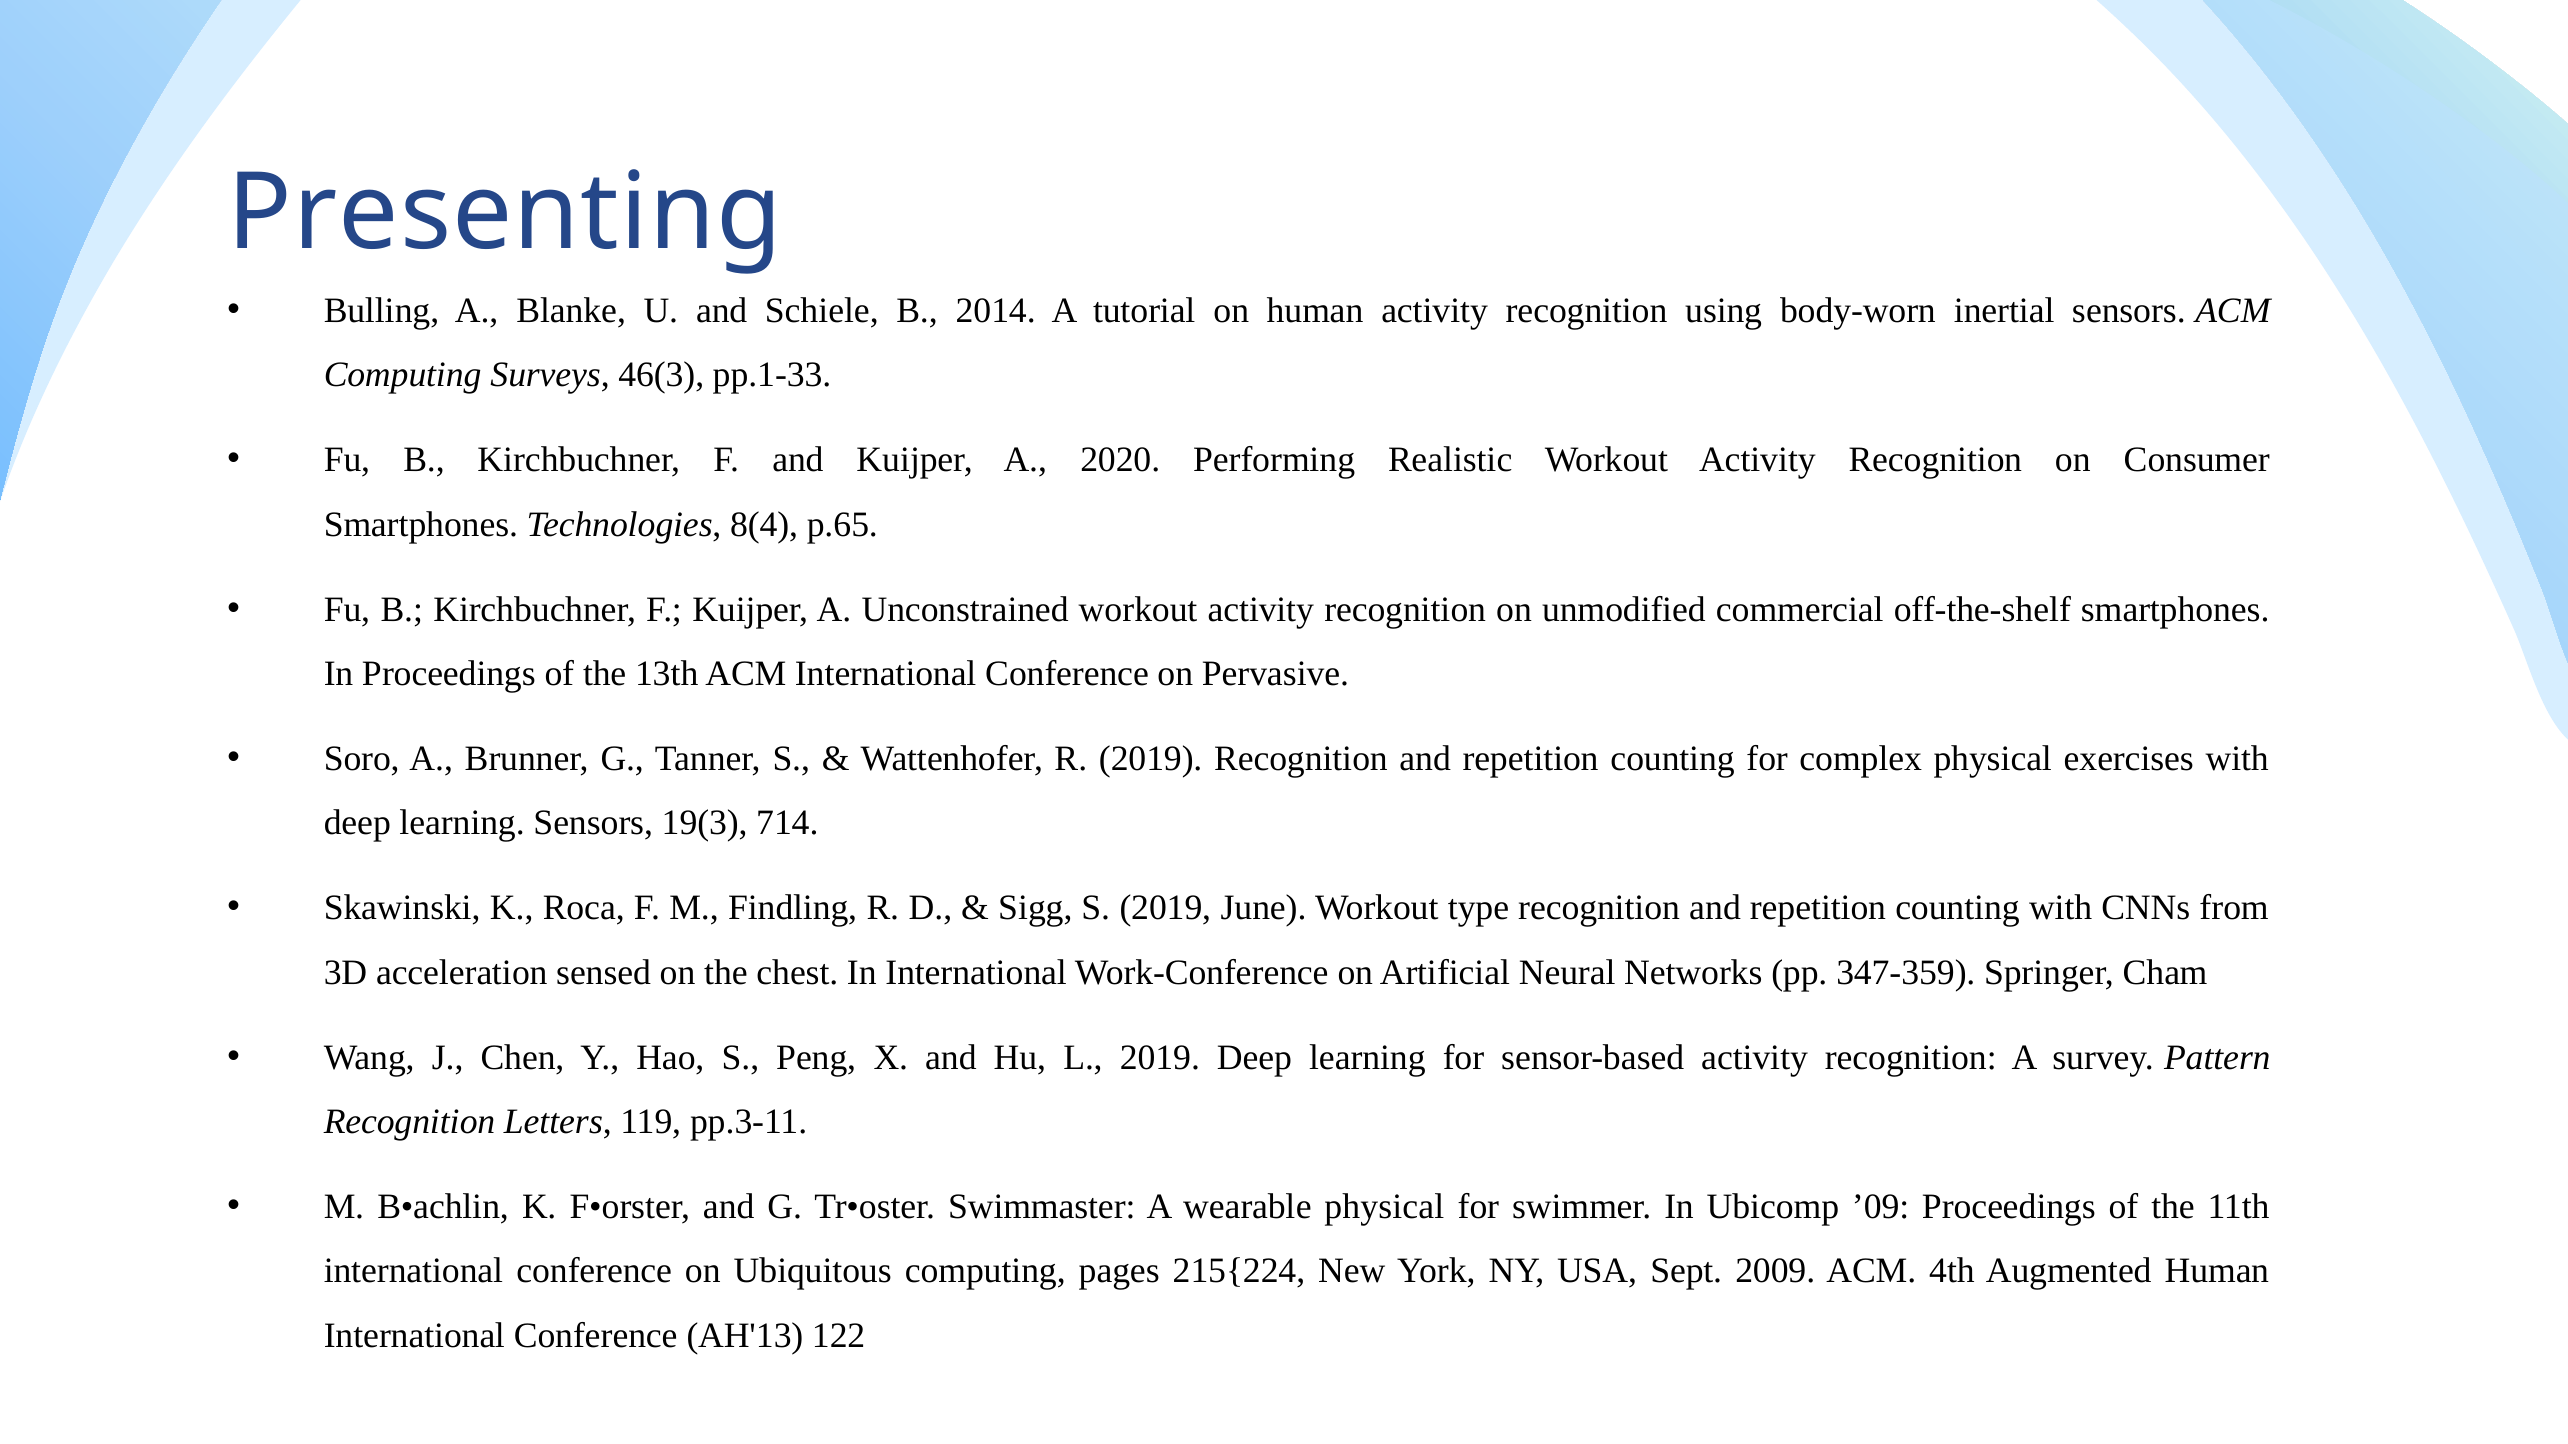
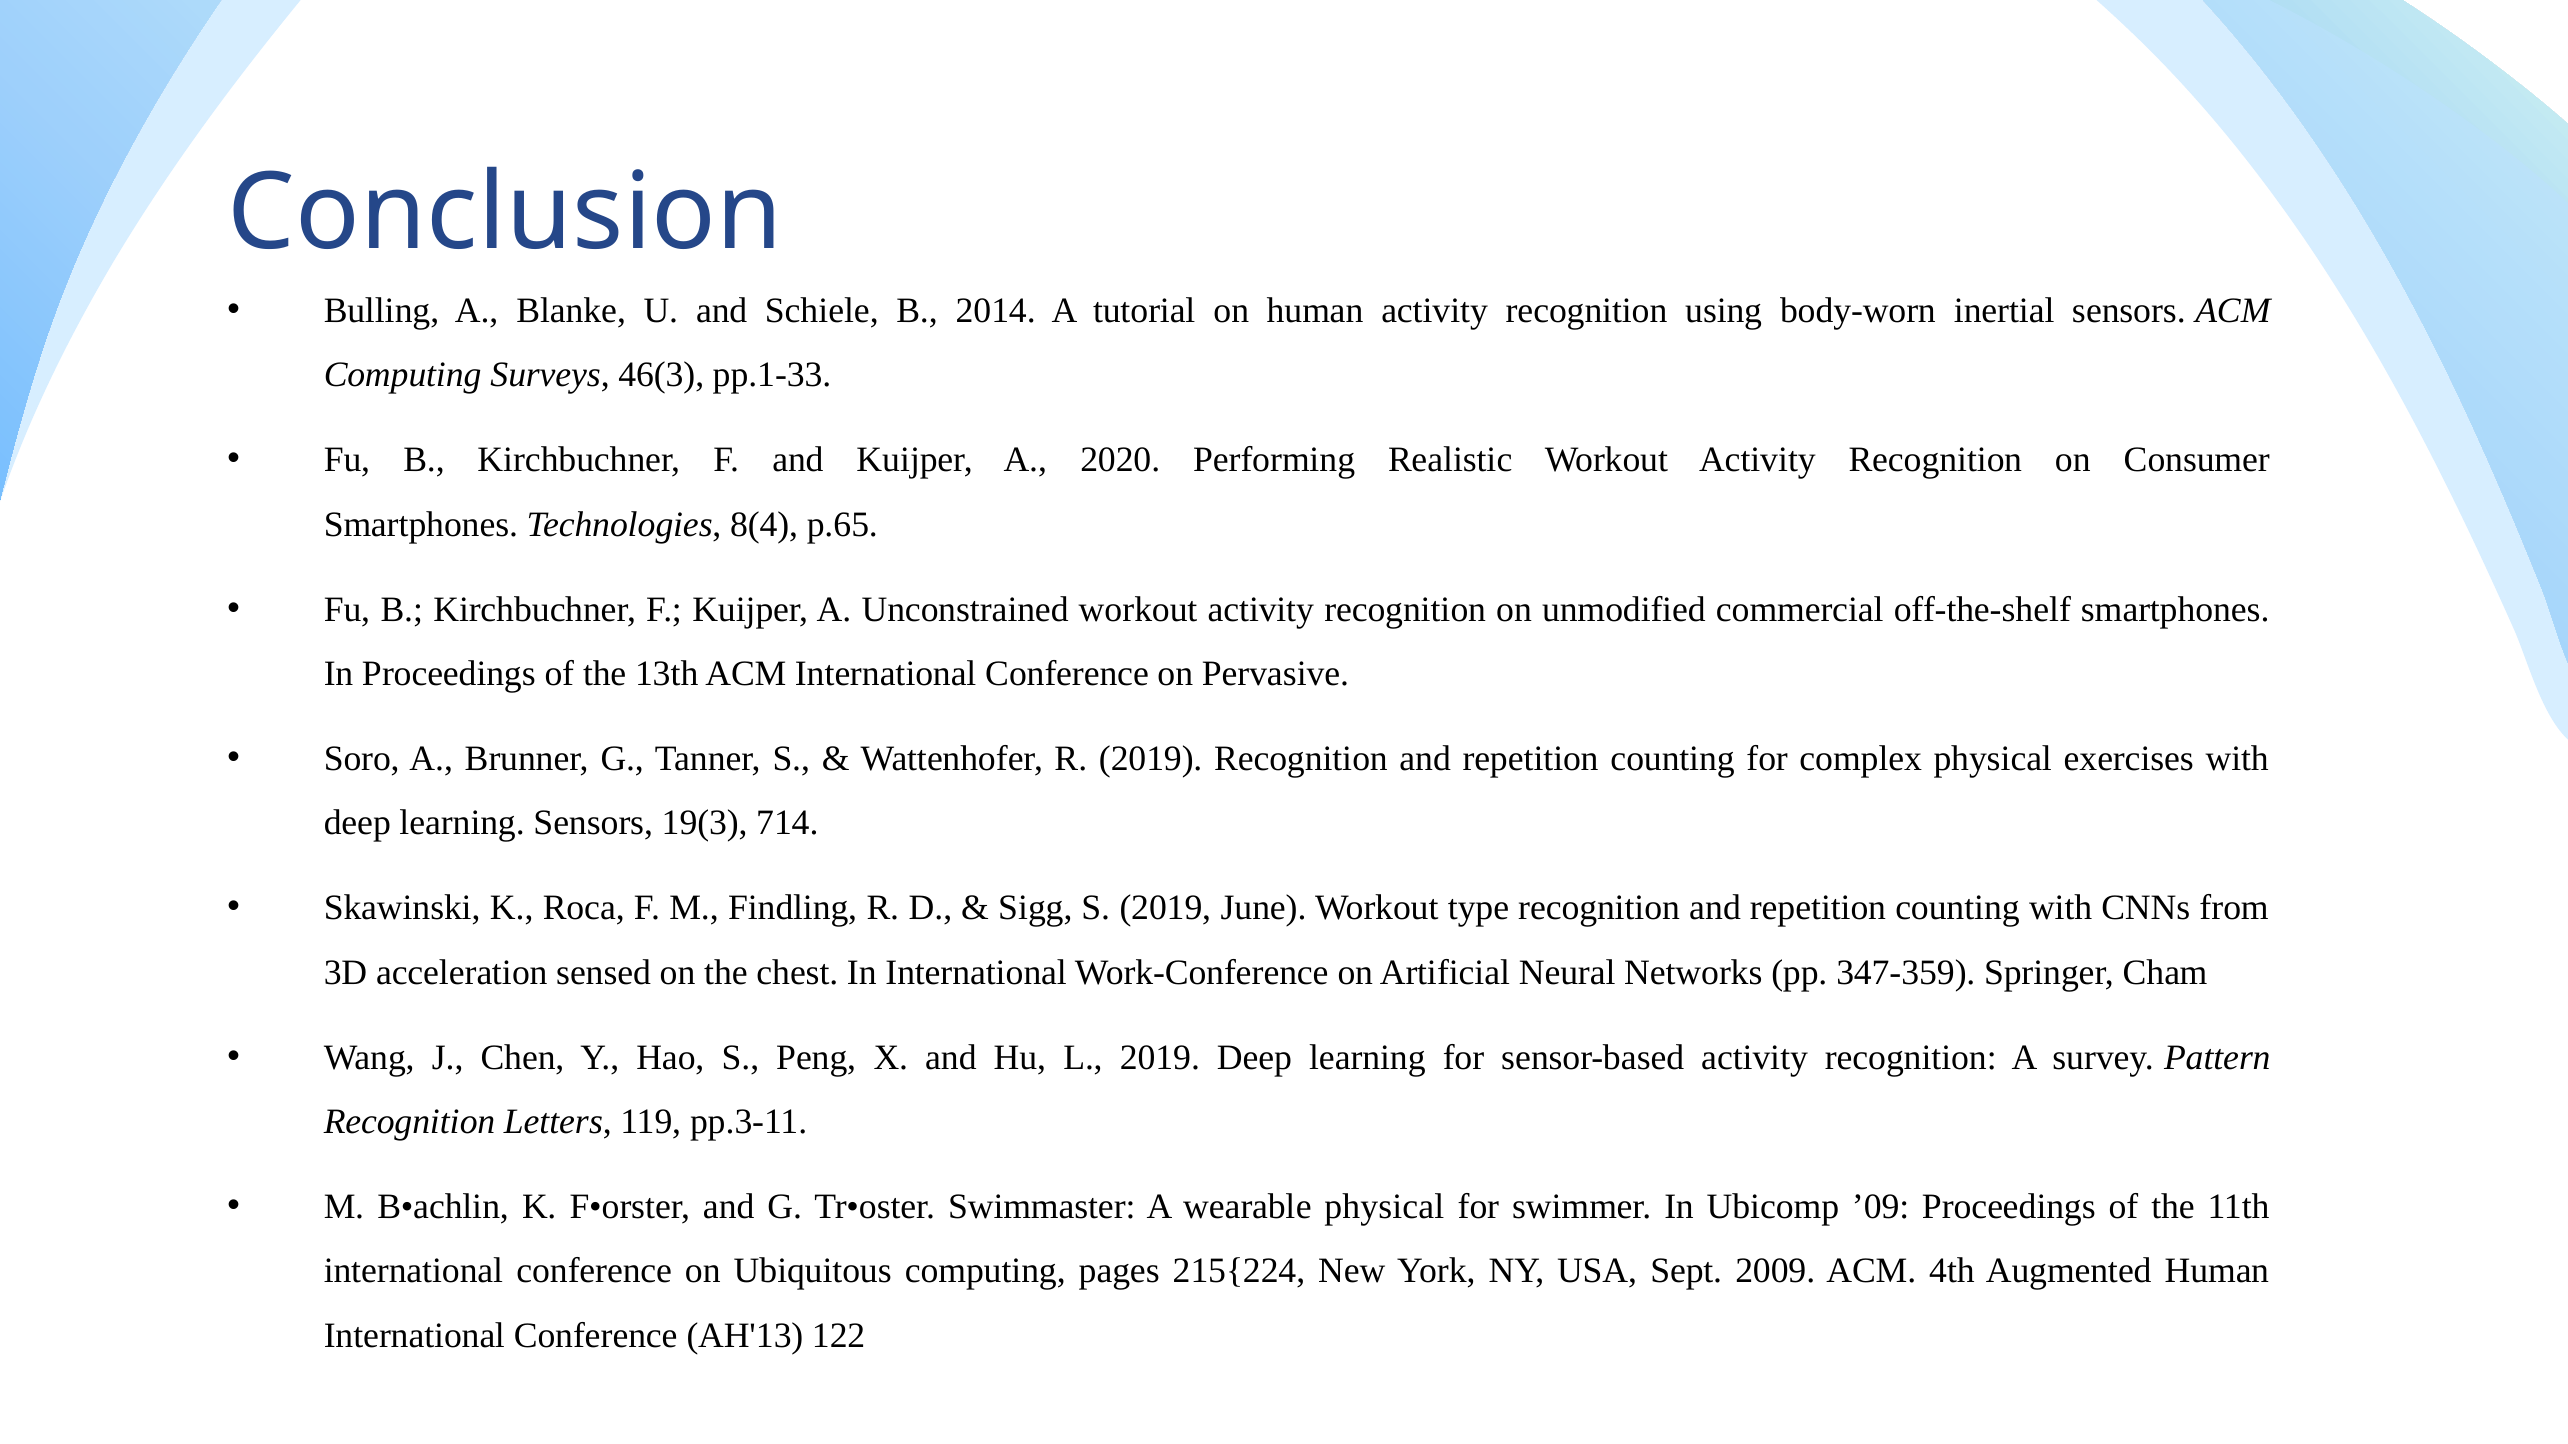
Presenting: Presenting -> Conclusion
